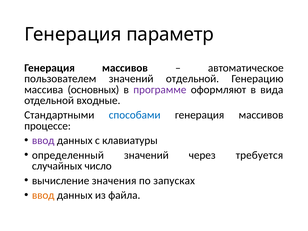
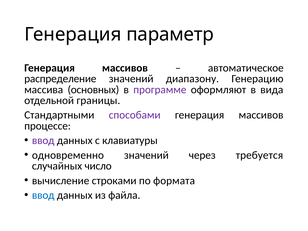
пользователем: пользователем -> распределение
значений отдельной: отдельной -> диапазону
входные: входные -> границы
способами colour: blue -> purple
определенный: определенный -> одновременно
значения: значения -> строками
запусках: запусках -> формата
ввод at (43, 195) colour: orange -> blue
